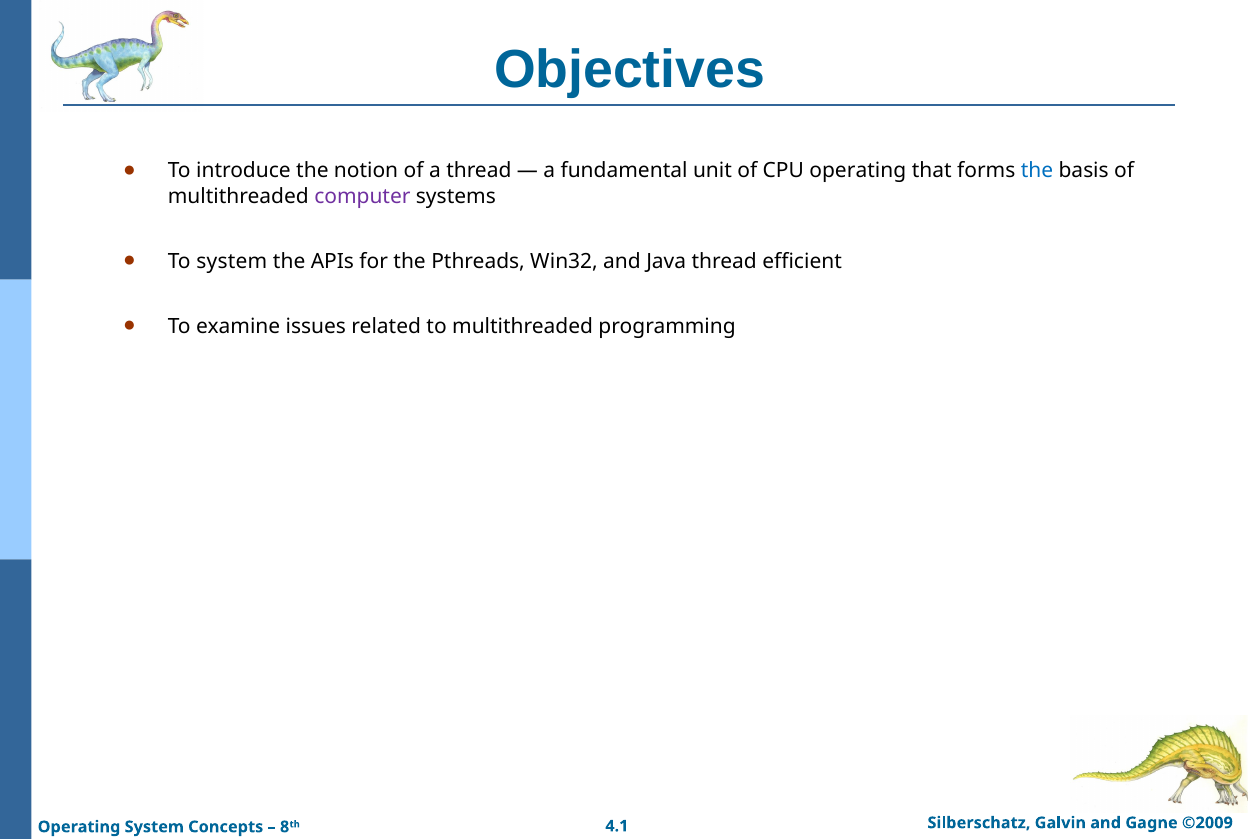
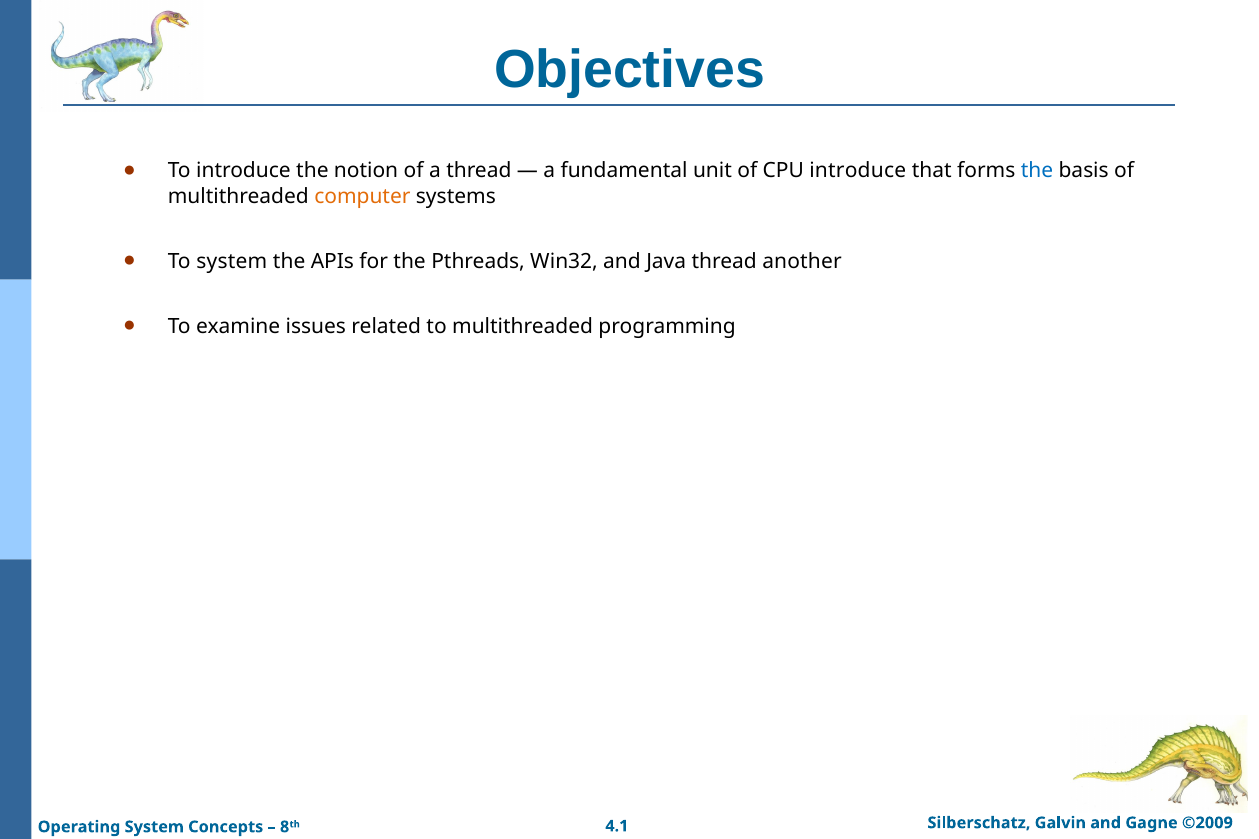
CPU operating: operating -> introduce
computer colour: purple -> orange
efficient: efficient -> another
